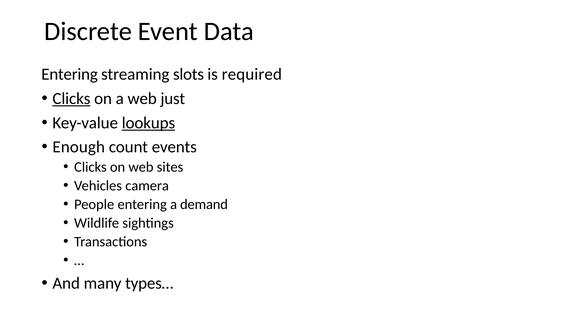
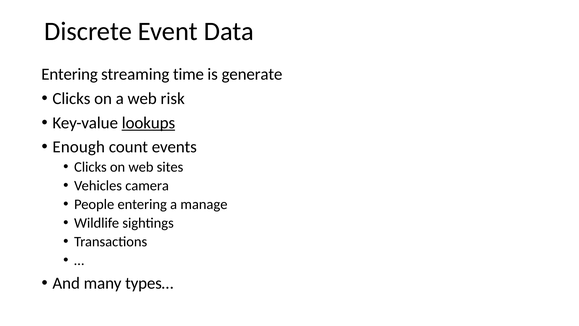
slots: slots -> time
required: required -> generate
Clicks at (71, 98) underline: present -> none
just: just -> risk
demand: demand -> manage
